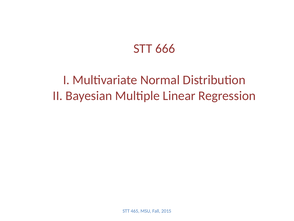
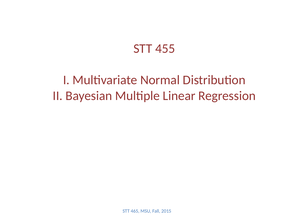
666: 666 -> 455
